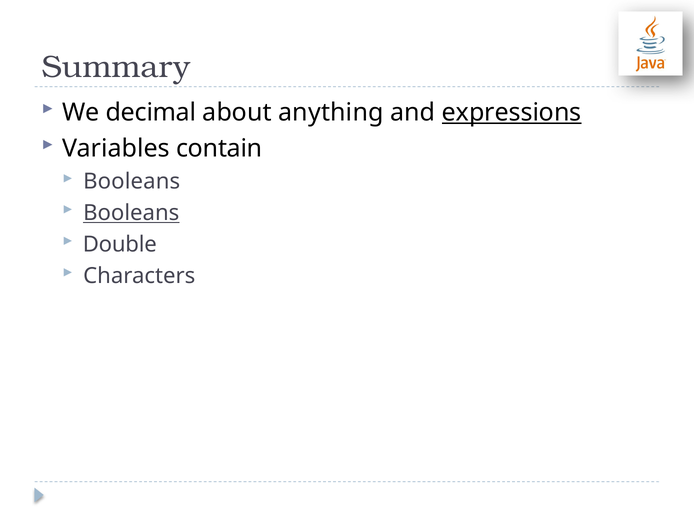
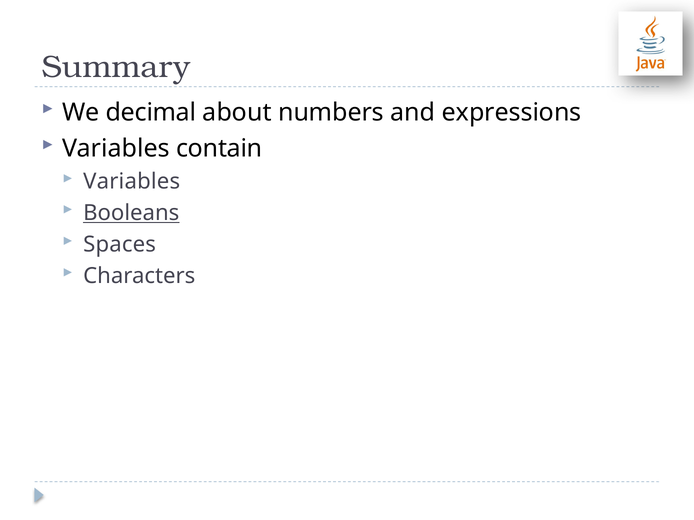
anything: anything -> numbers
expressions underline: present -> none
Booleans at (132, 182): Booleans -> Variables
Double: Double -> Spaces
